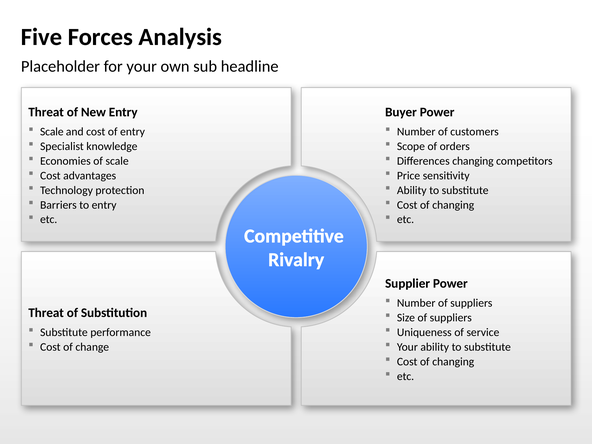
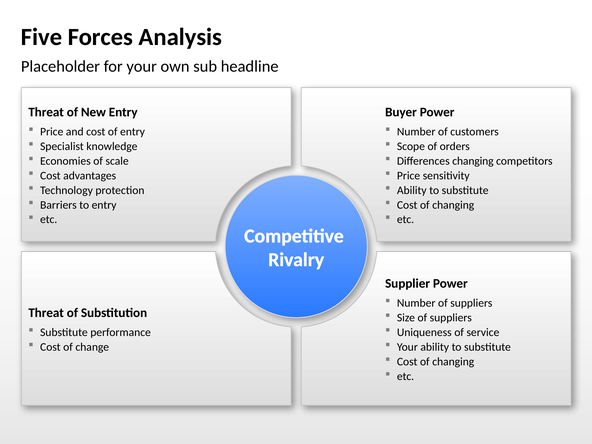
Scale at (52, 132): Scale -> Price
